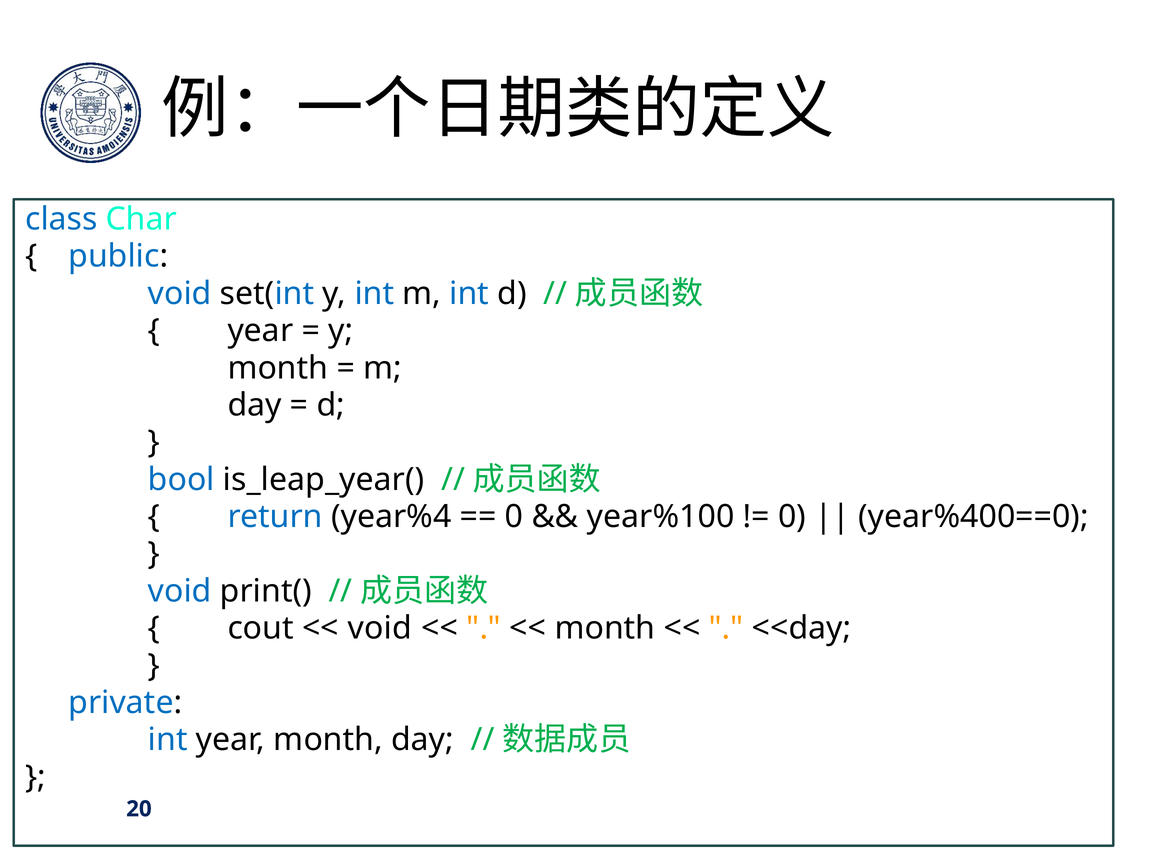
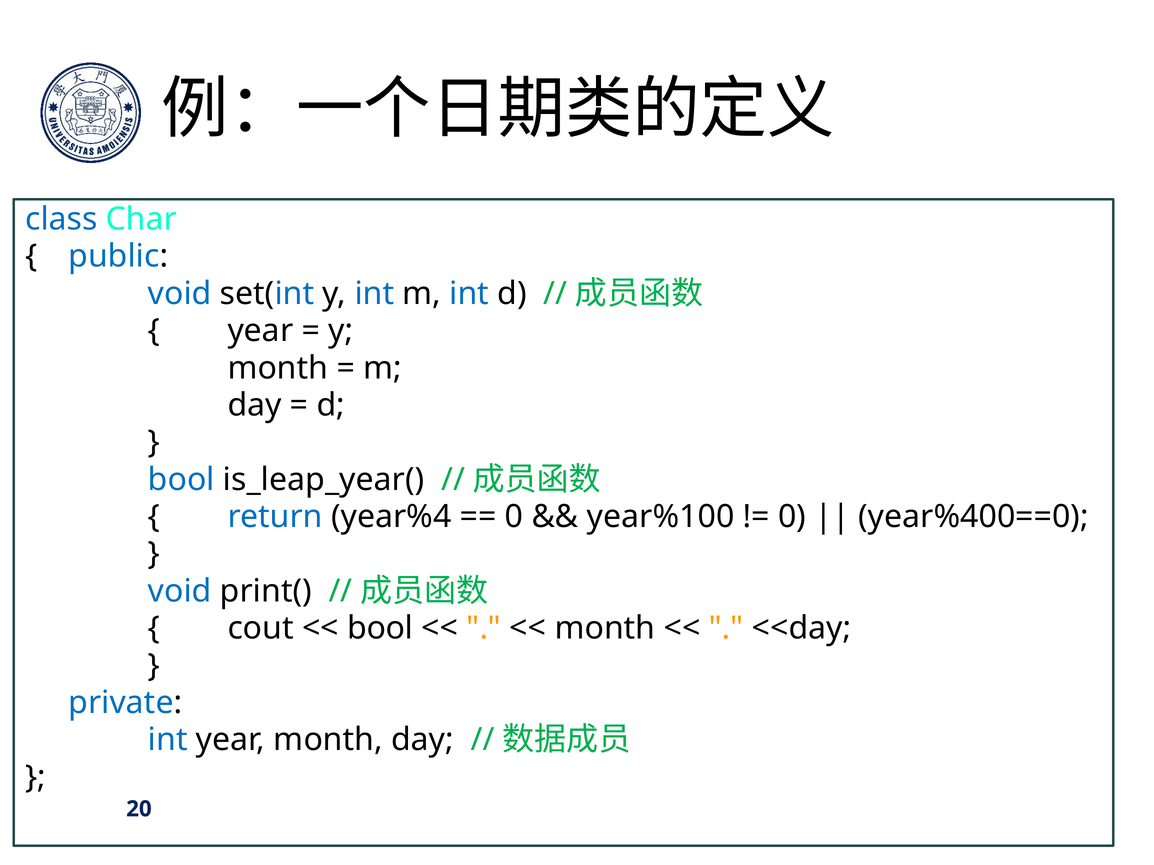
void at (380, 629): void -> bool
